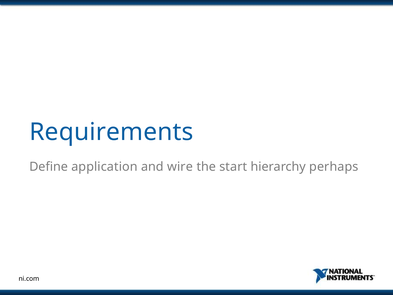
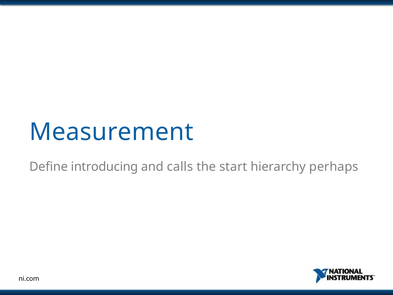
Requirements: Requirements -> Measurement
application: application -> introducing
wire: wire -> calls
